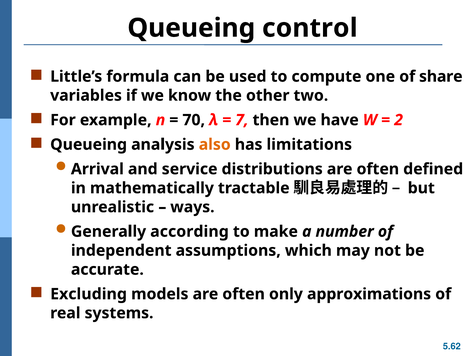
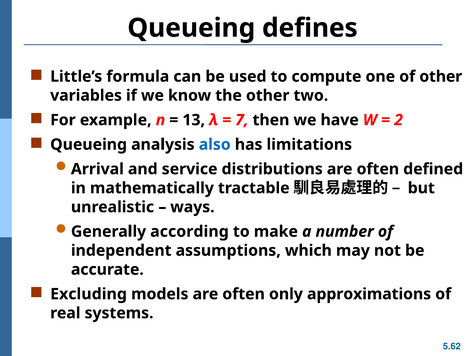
control: control -> defines
of share: share -> other
70: 70 -> 13
also colour: orange -> blue
